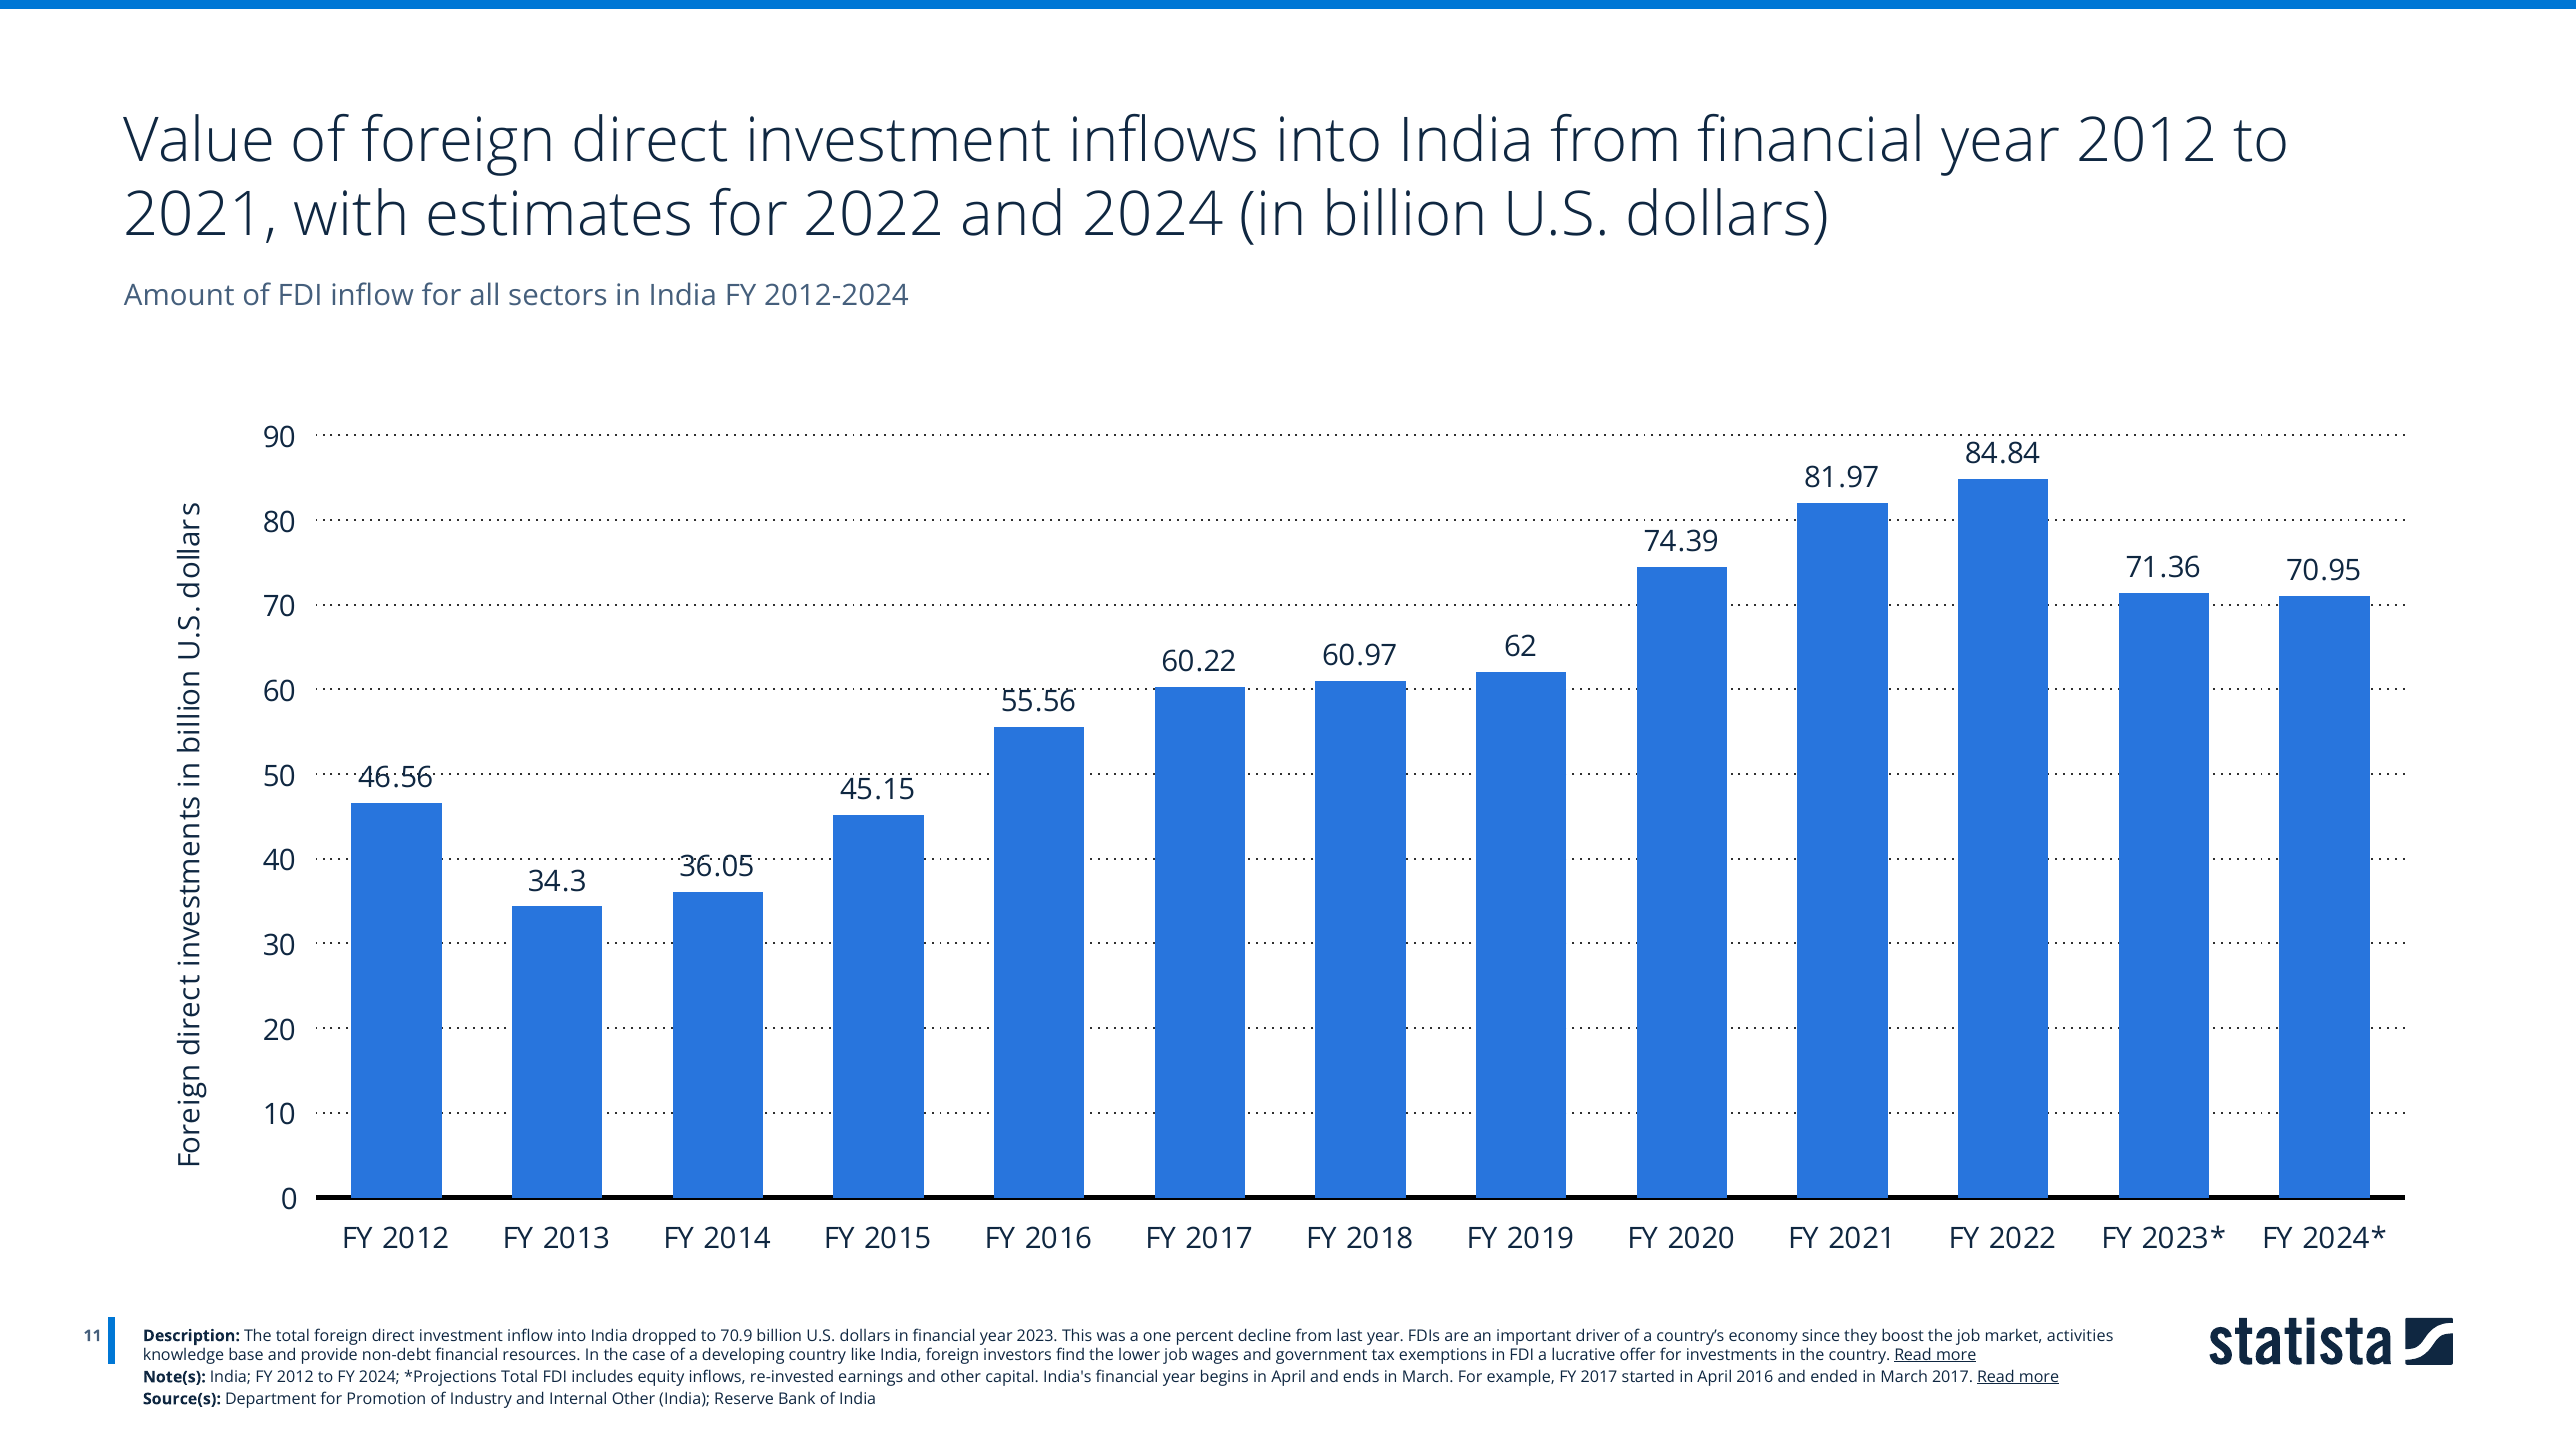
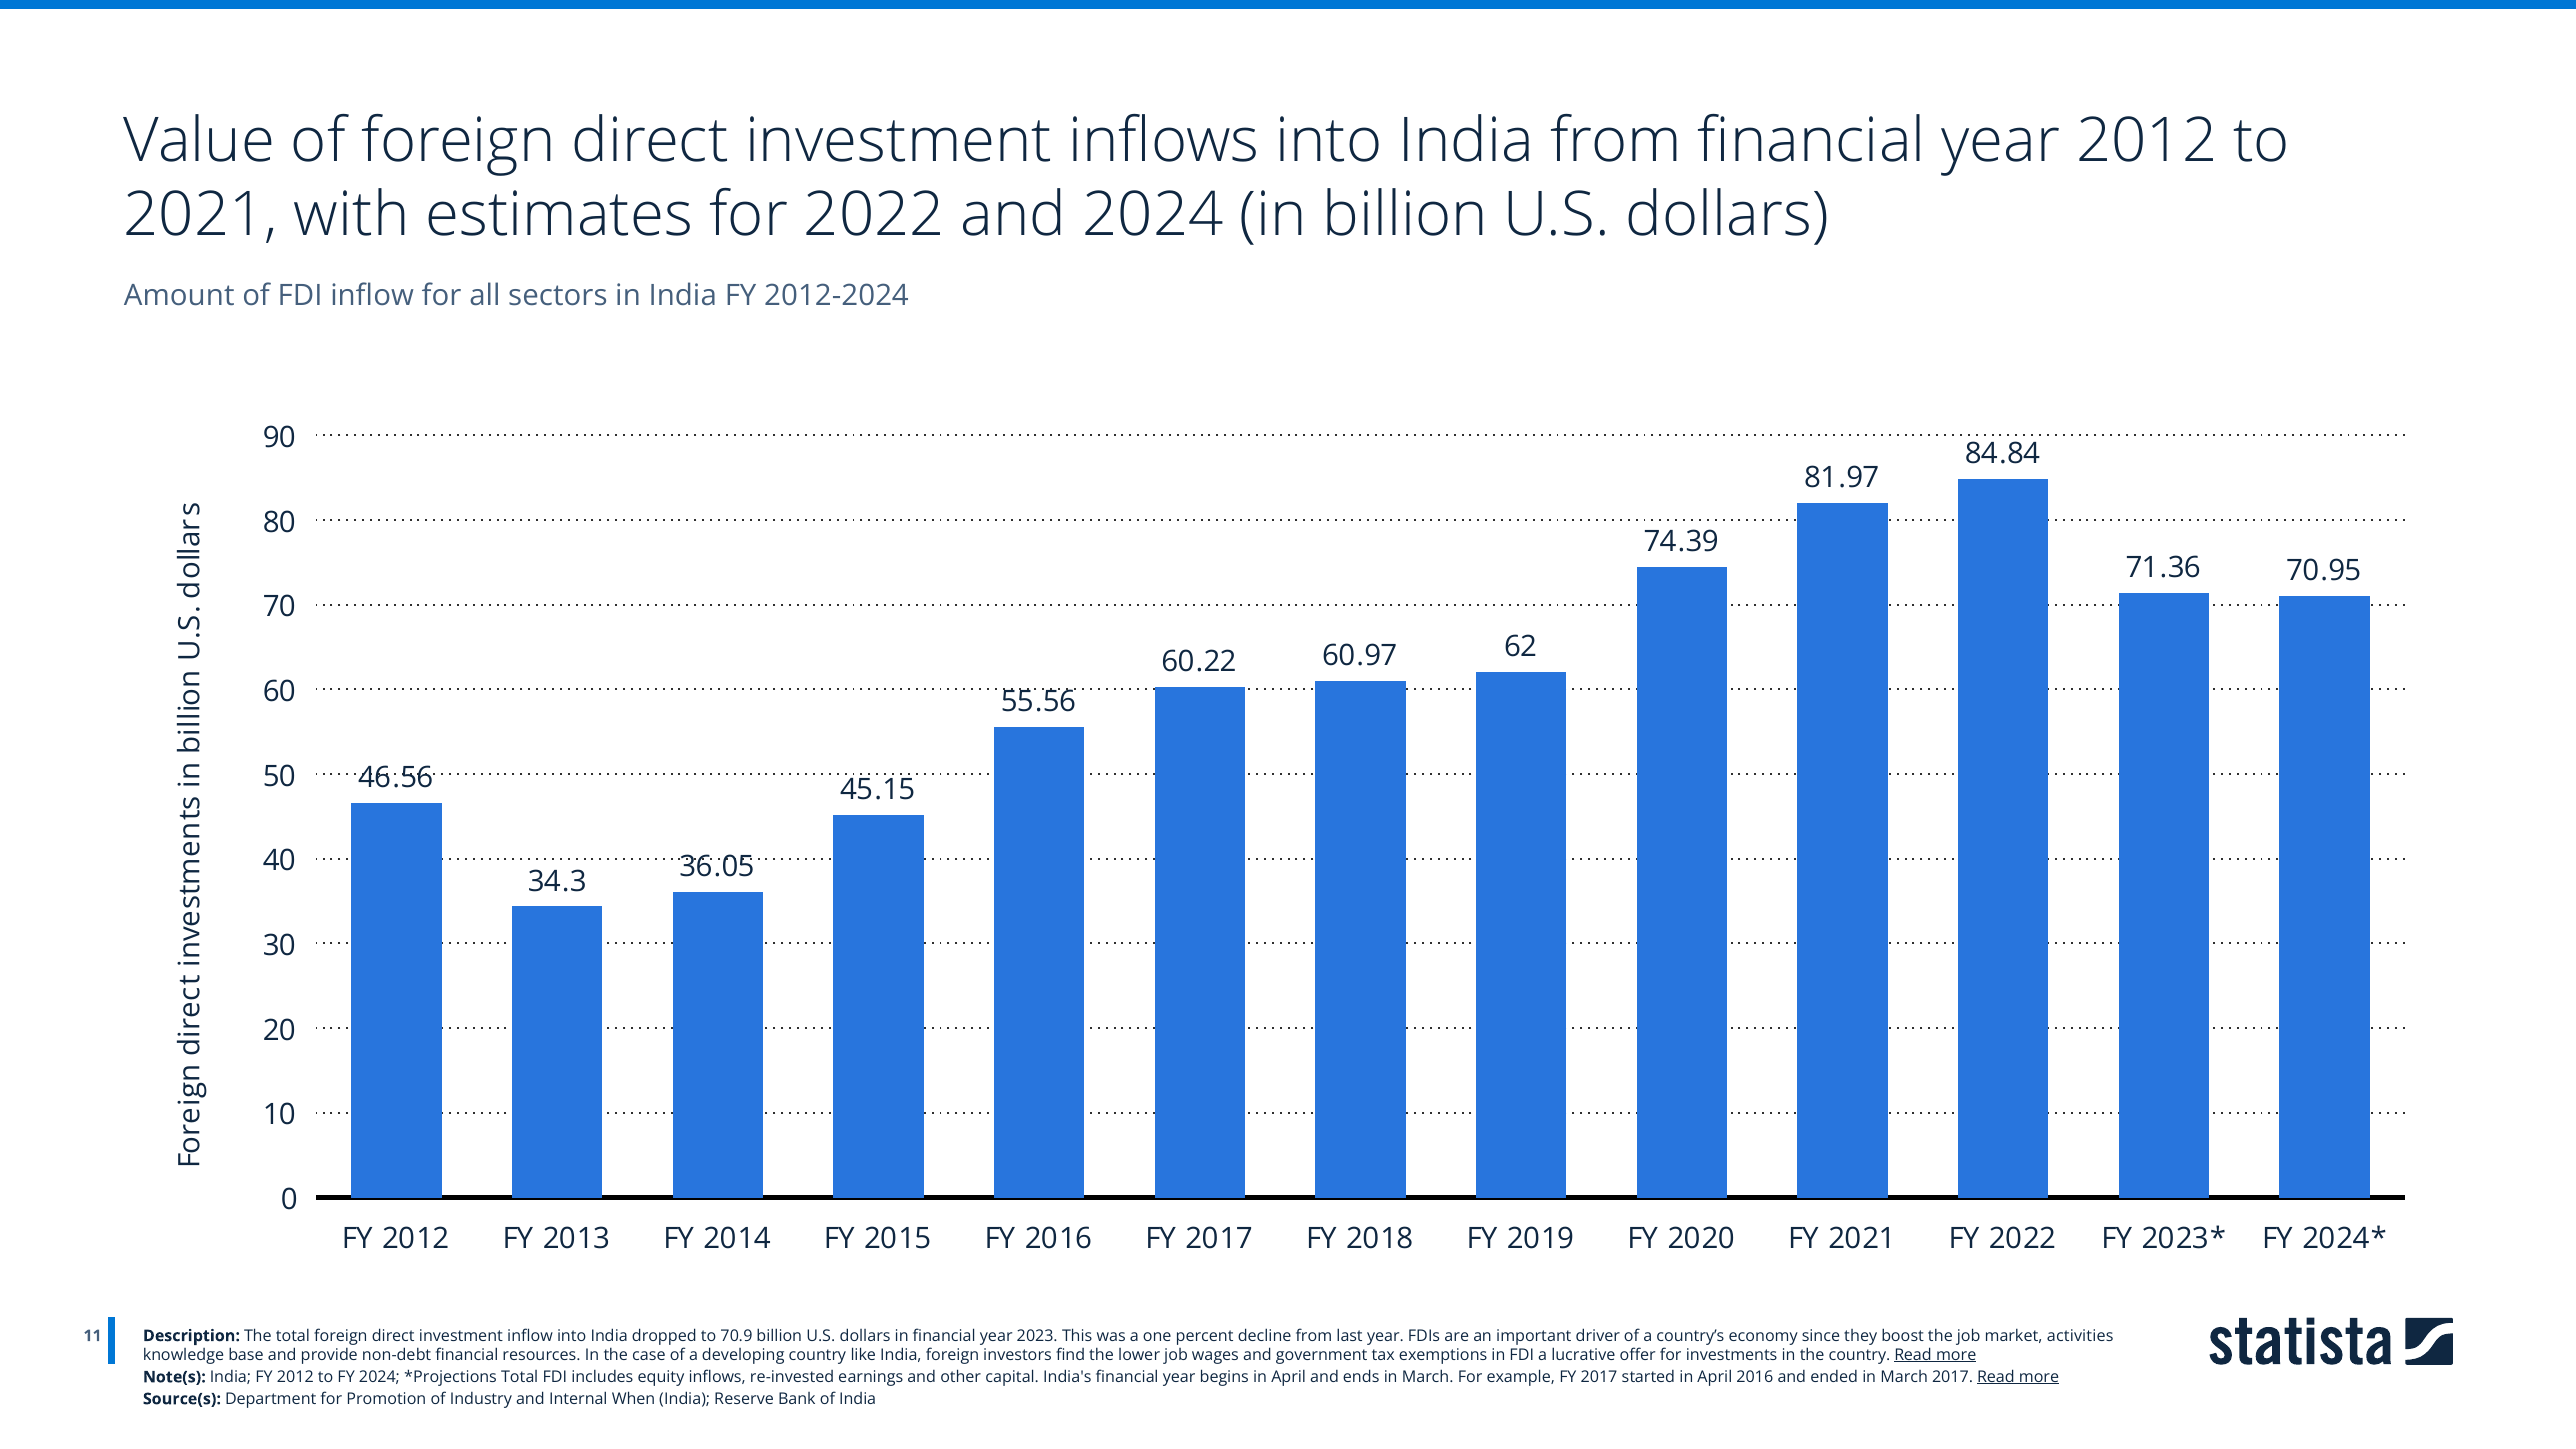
Internal Other: Other -> When
